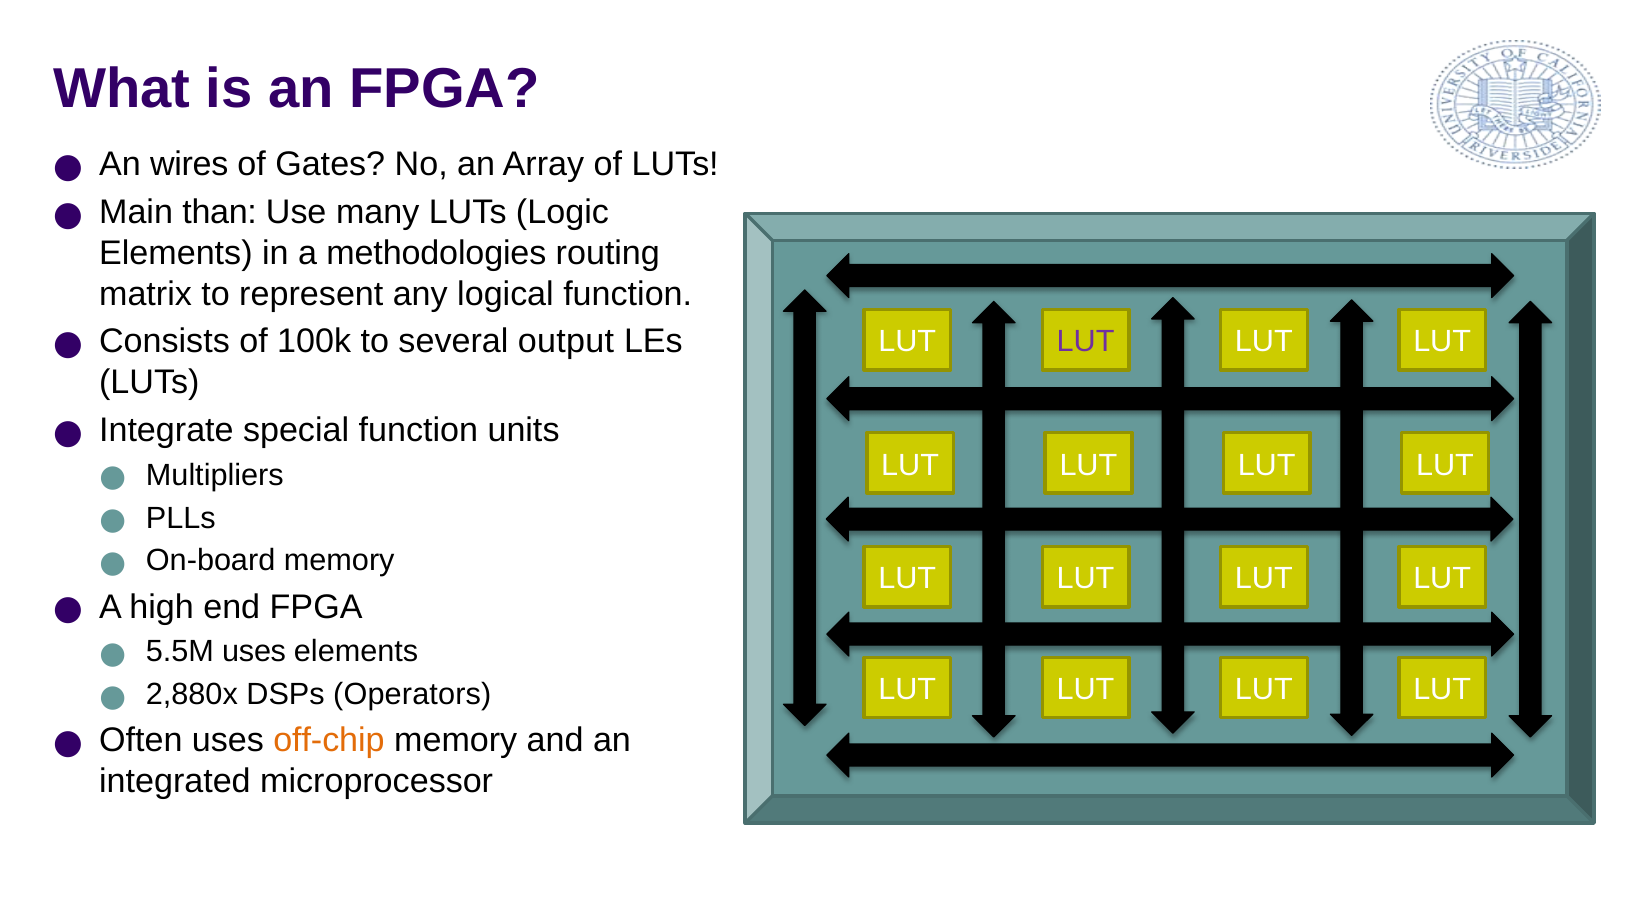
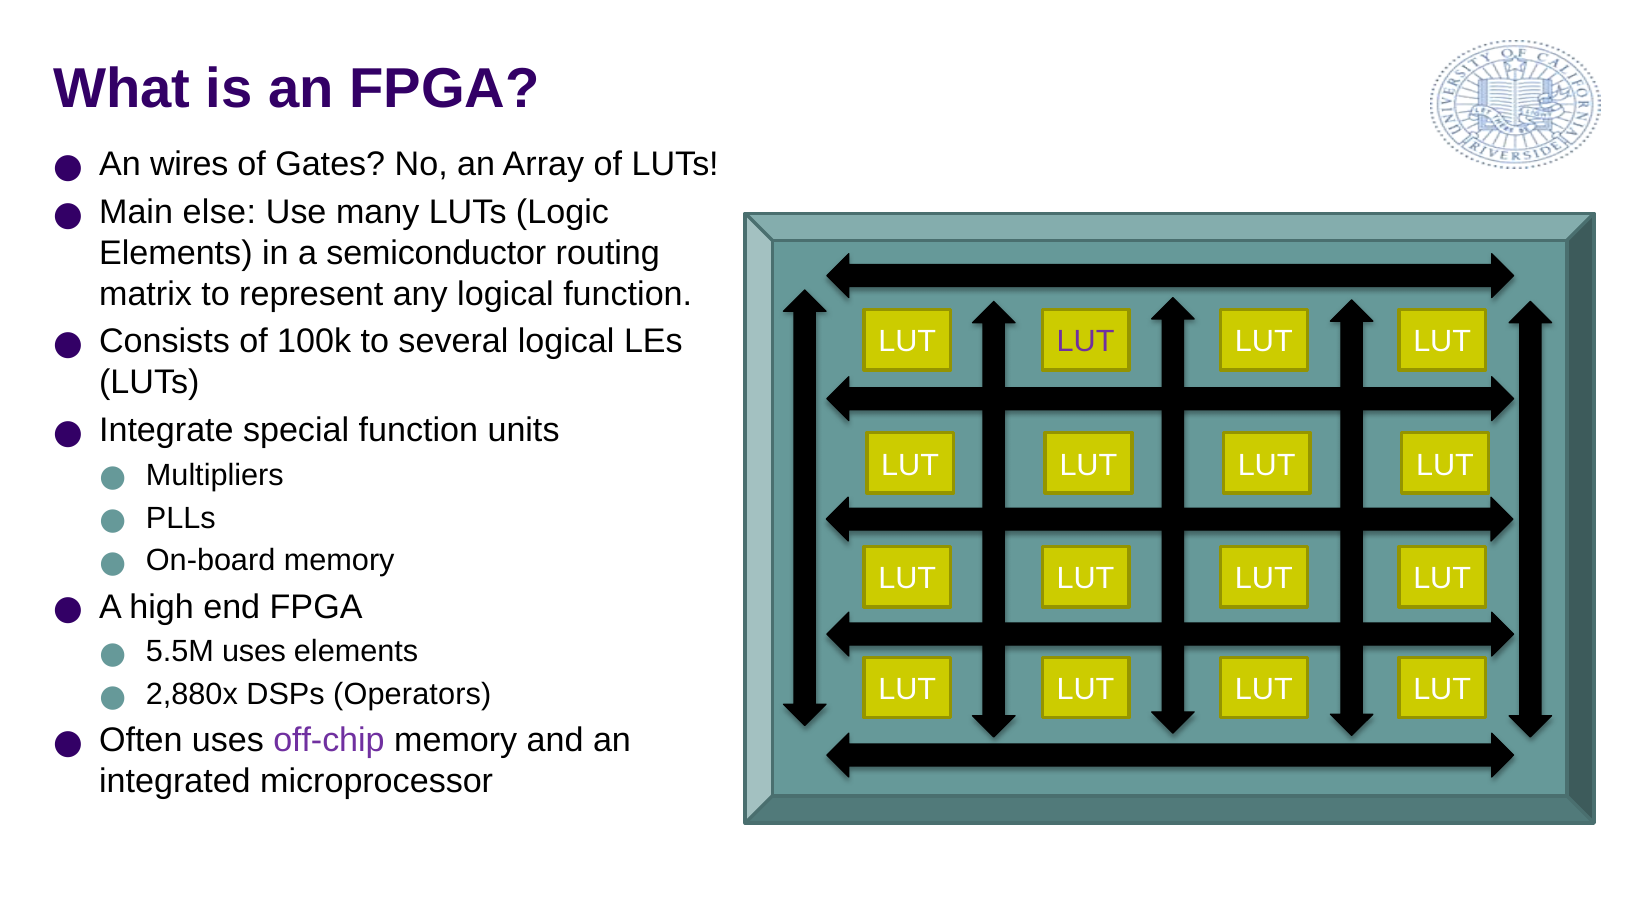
than: than -> else
methodologies: methodologies -> semiconductor
several output: output -> logical
off-chip colour: orange -> purple
